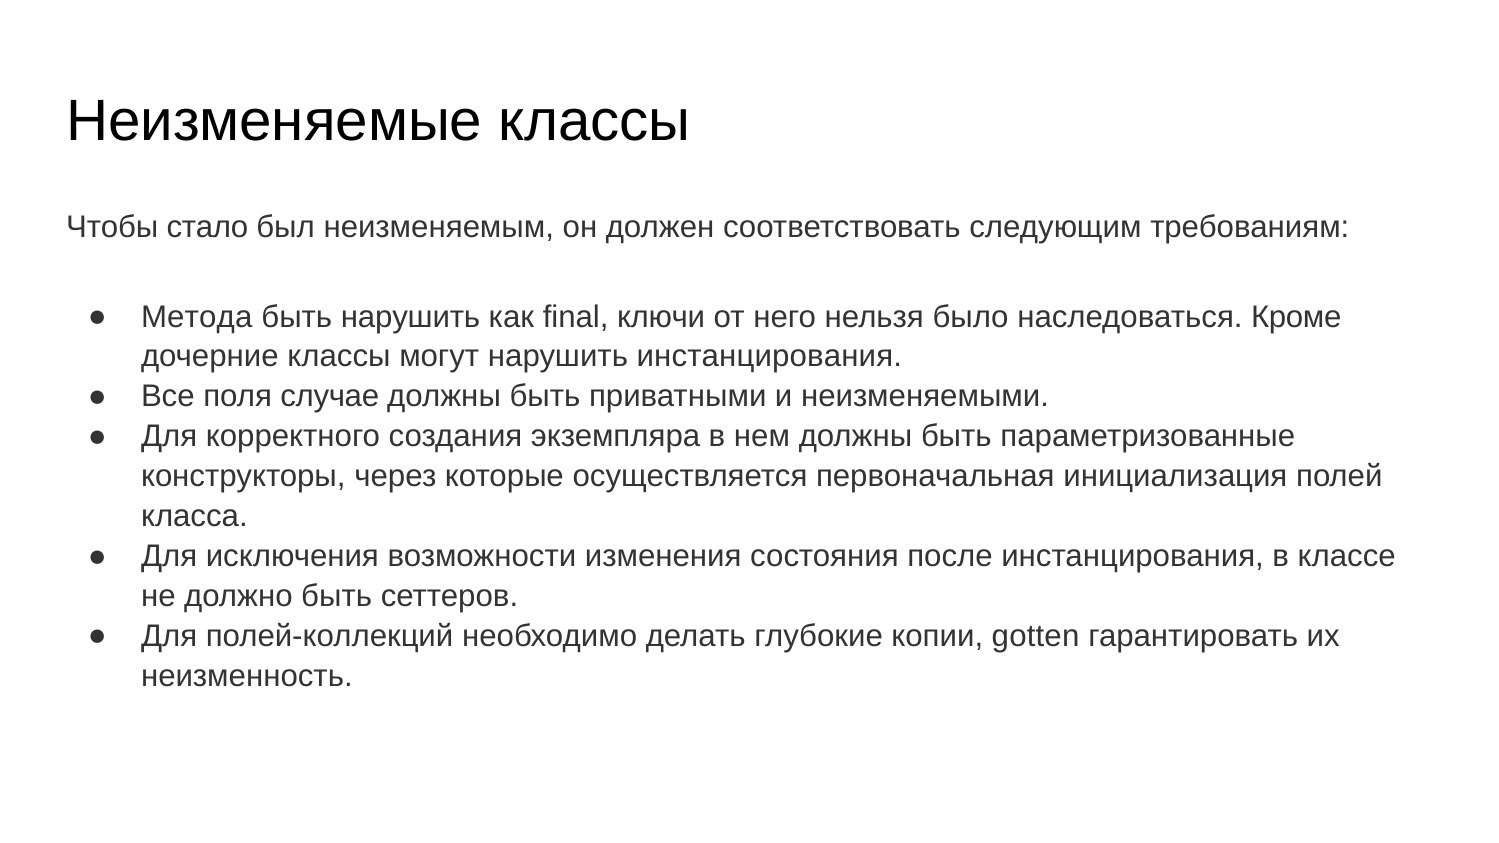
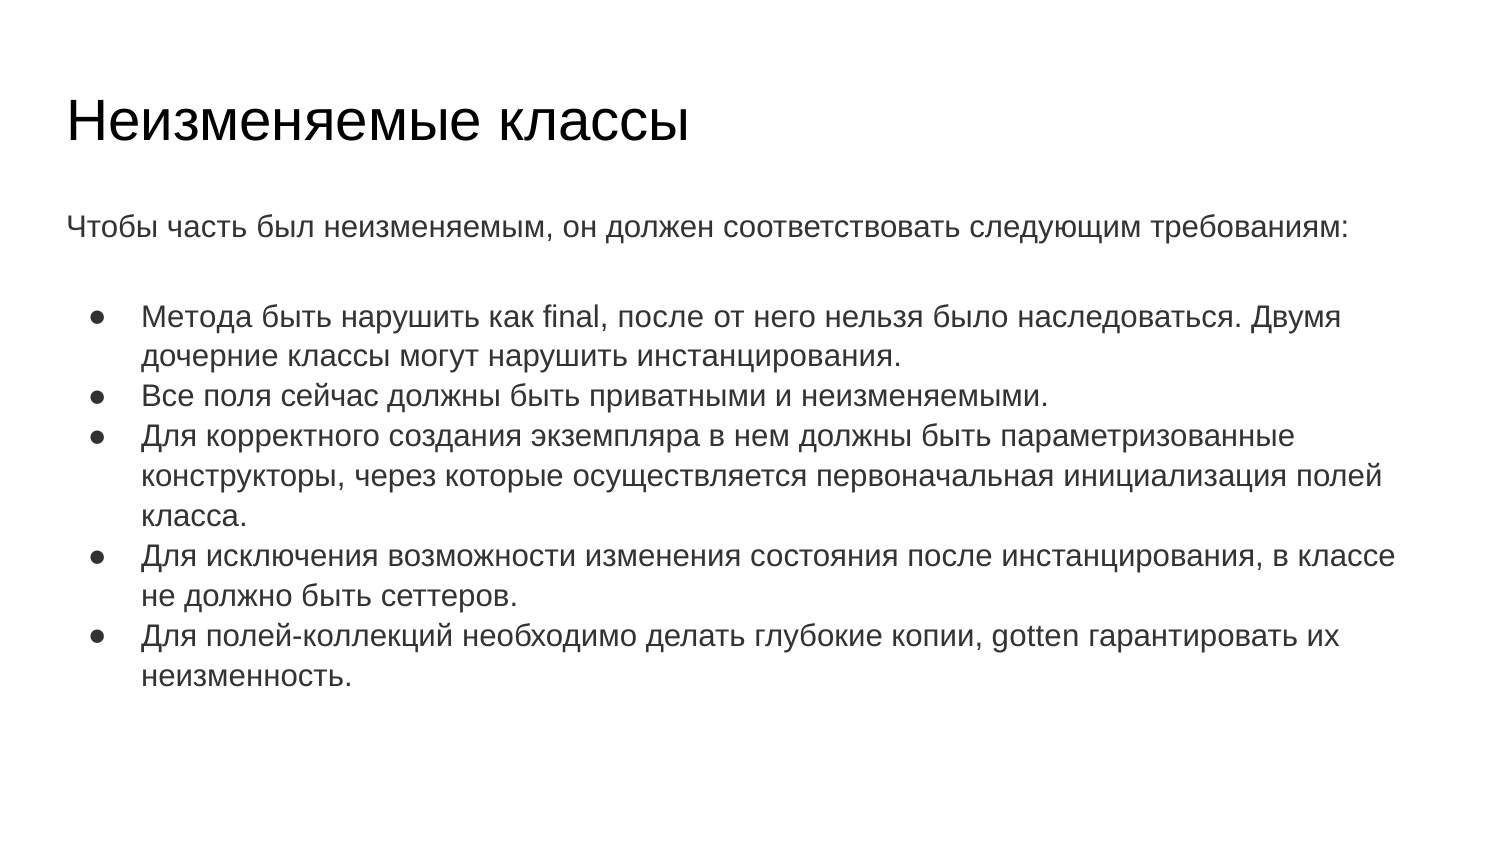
стало: стало -> часть
final ключи: ключи -> после
Кроме: Кроме -> Двумя
случае: случае -> сейчас
